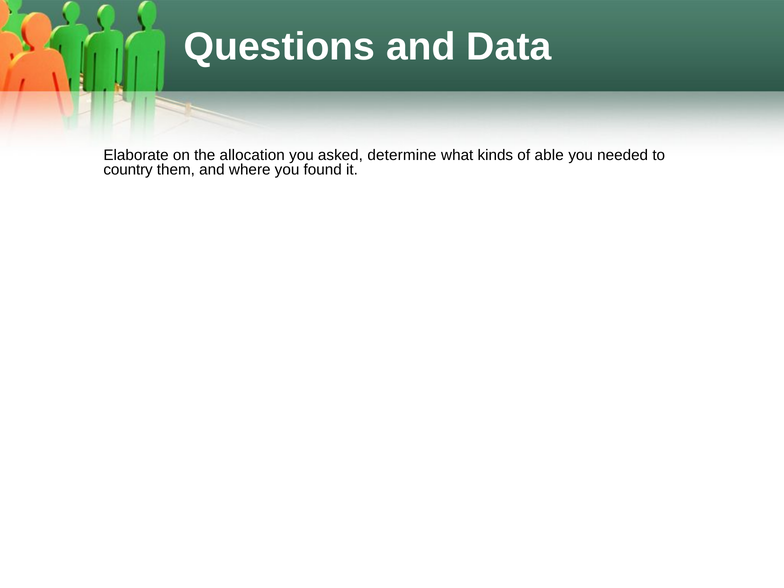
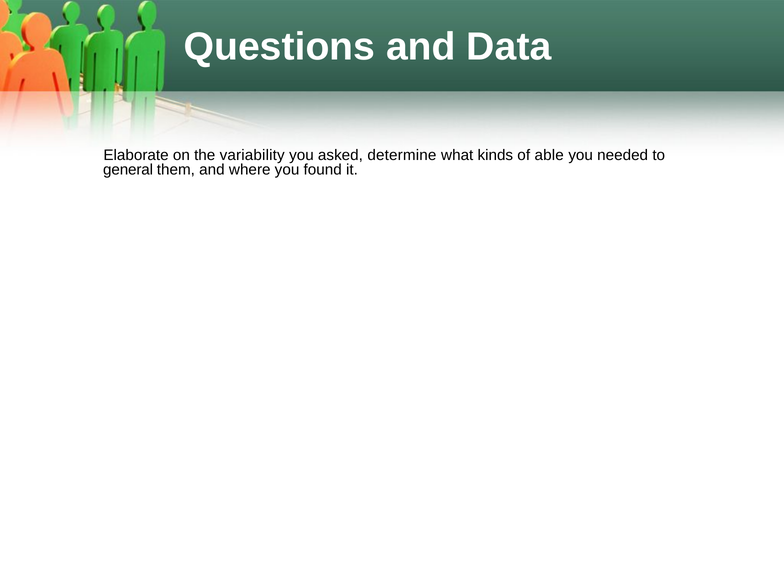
allocation: allocation -> variability
country: country -> general
